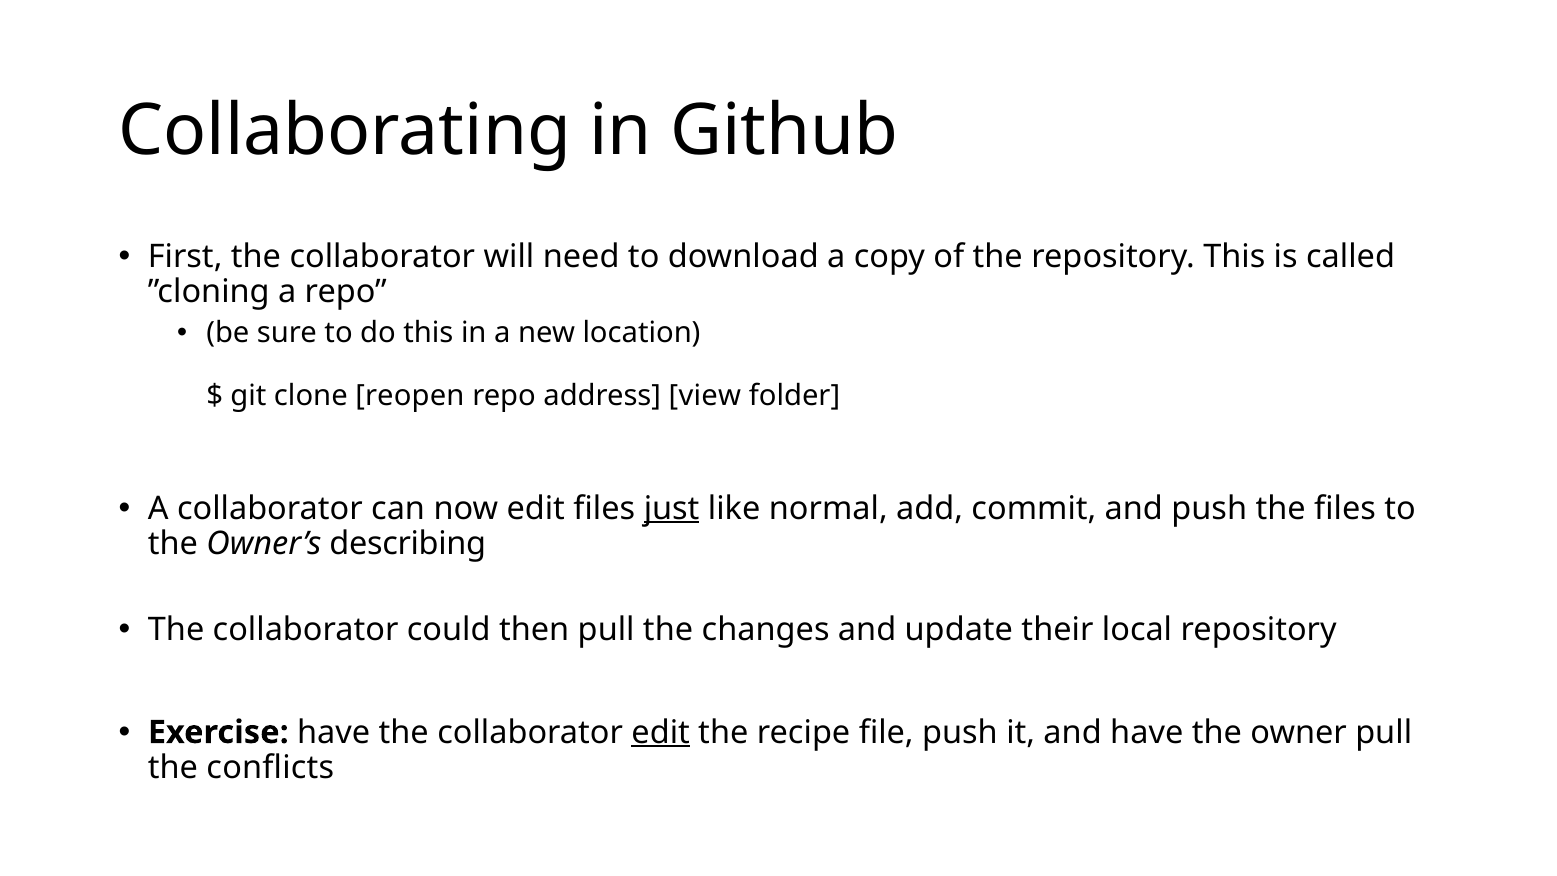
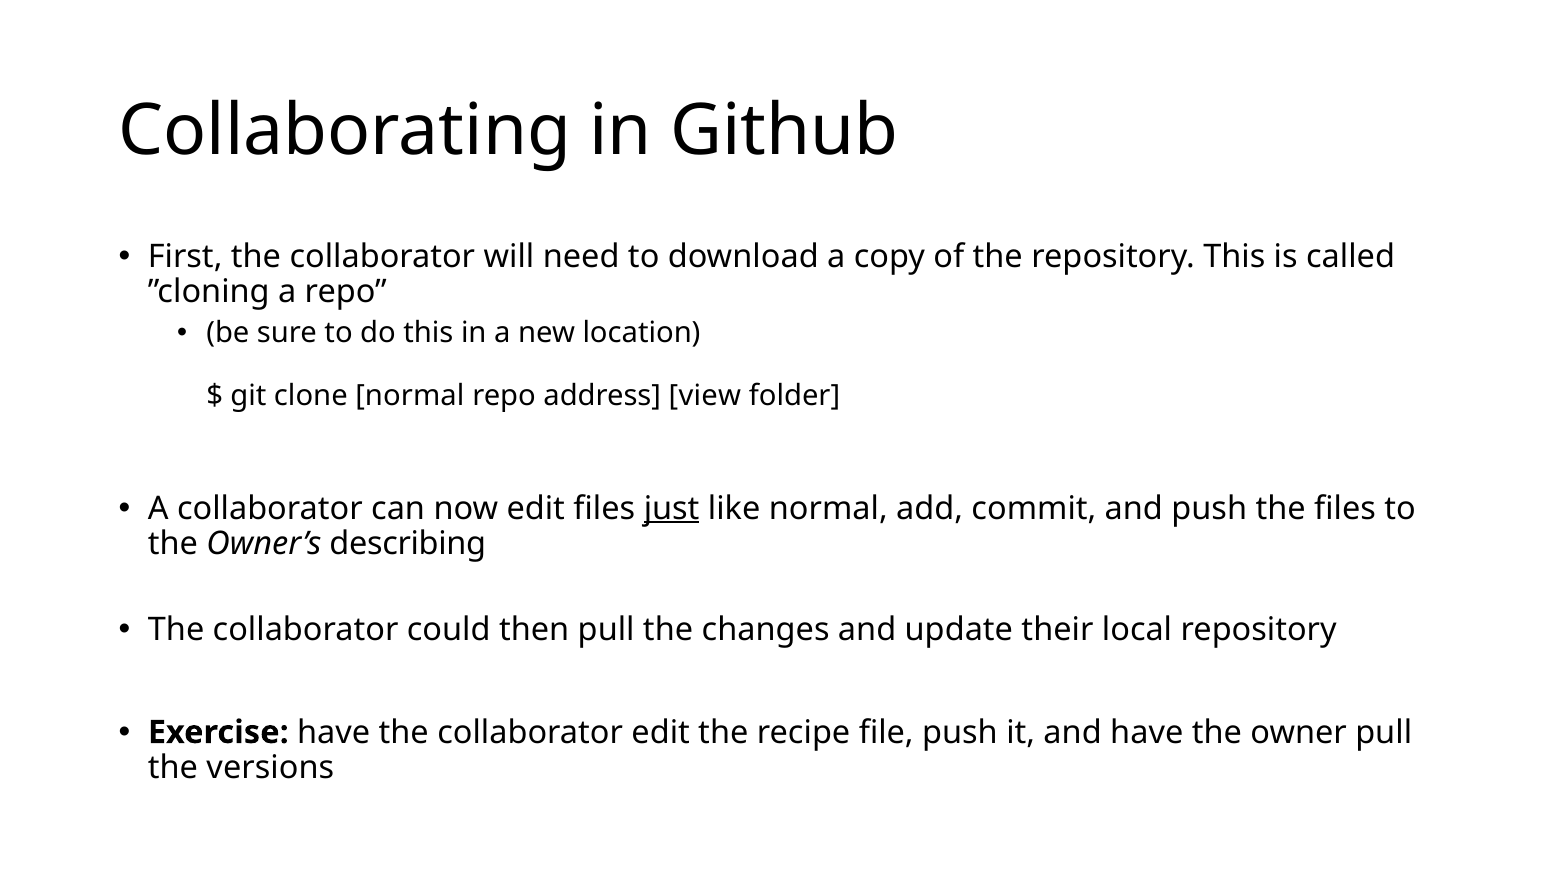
clone reopen: reopen -> normal
edit at (661, 732) underline: present -> none
conflicts: conflicts -> versions
